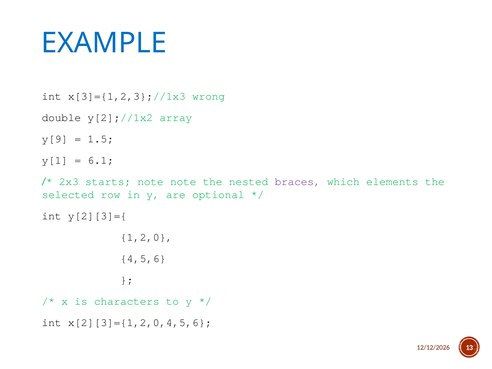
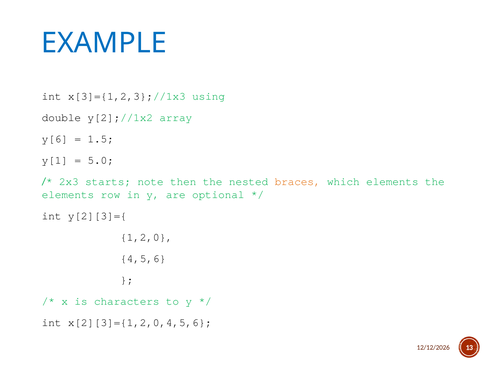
wrong: wrong -> using
y[9: y[9 -> y[6
6.1: 6.1 -> 5.0
note note: note -> then
braces colour: purple -> orange
selected at (68, 195): selected -> elements
